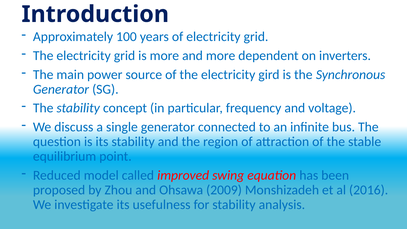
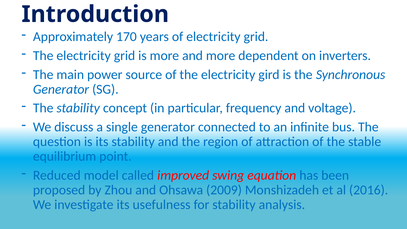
100: 100 -> 170
